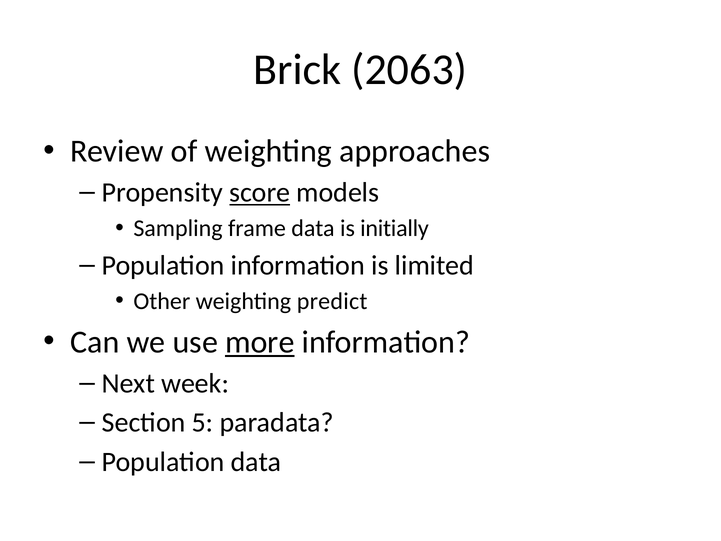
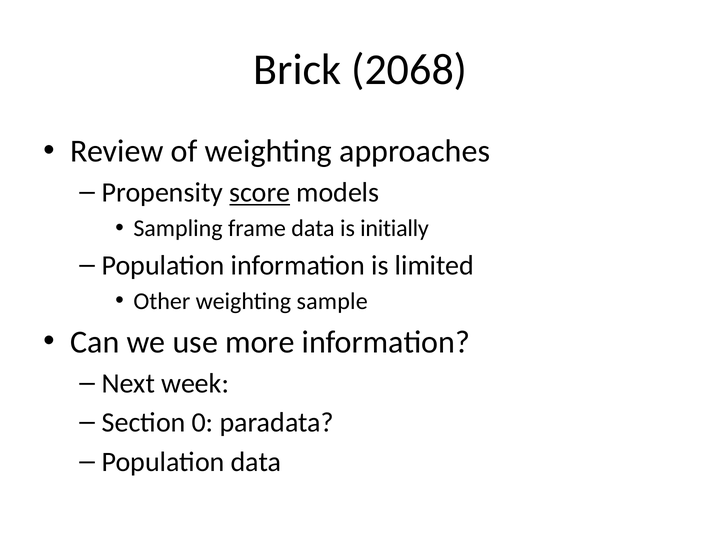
2063: 2063 -> 2068
predict: predict -> sample
more underline: present -> none
5: 5 -> 0
